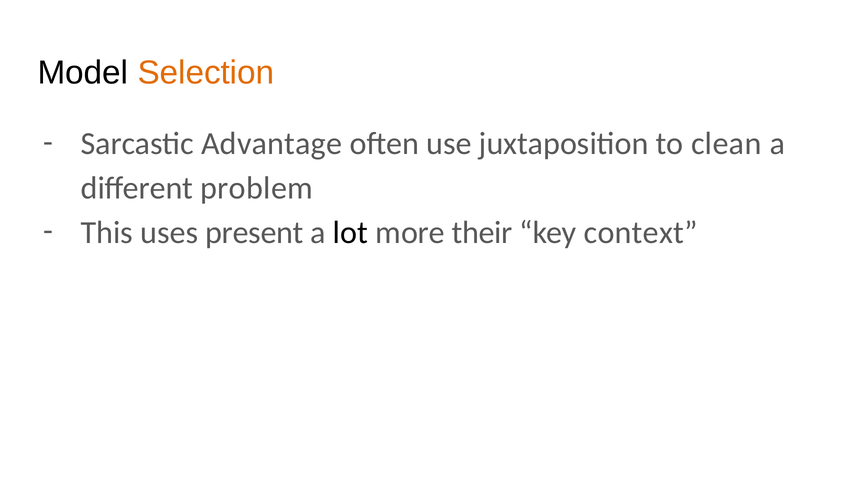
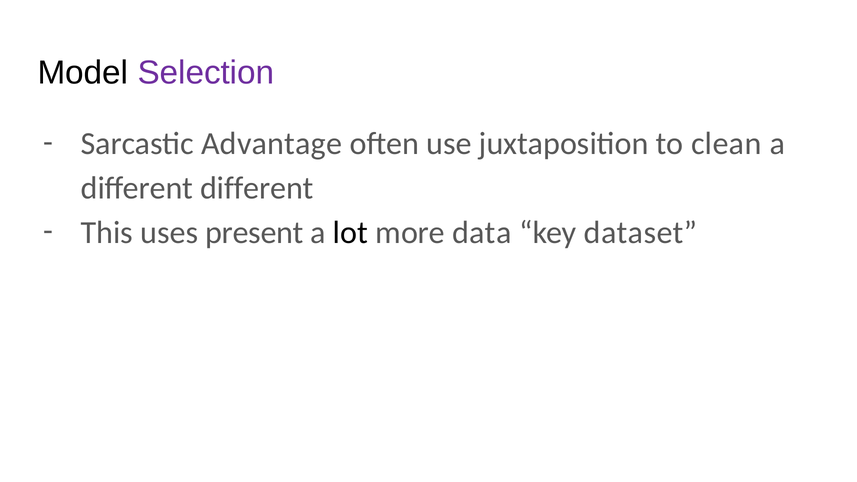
Selection colour: orange -> purple
different problem: problem -> different
their: their -> data
context: context -> dataset
